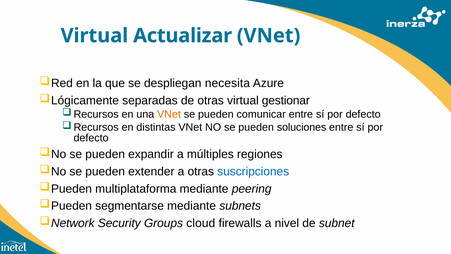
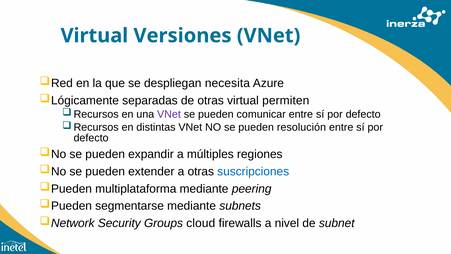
Actualizar: Actualizar -> Versiones
gestionar: gestionar -> permiten
VNet at (169, 114) colour: orange -> purple
soluciones: soluciones -> resolución
